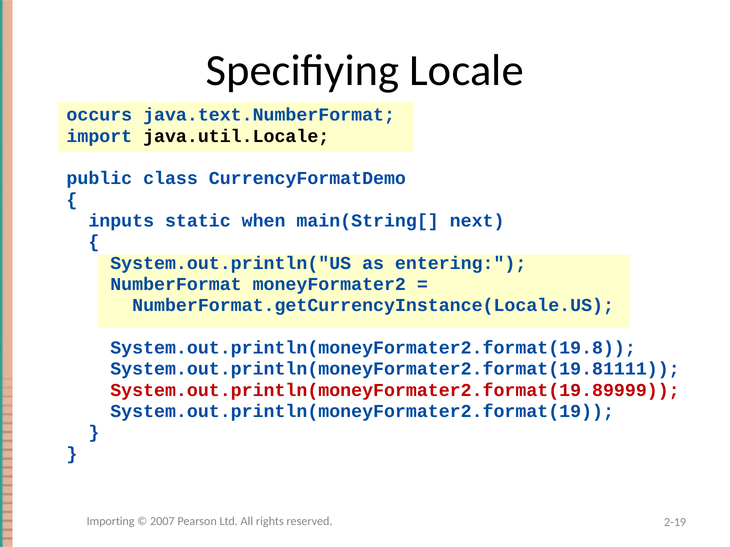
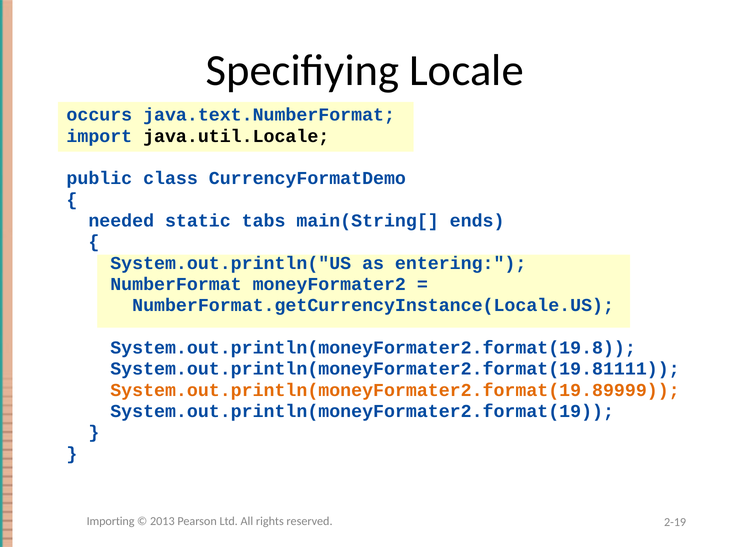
inputs: inputs -> needed
when: when -> tabs
next: next -> ends
System.out.println(moneyFormater2.format(19.89999 colour: red -> orange
2007: 2007 -> 2013
